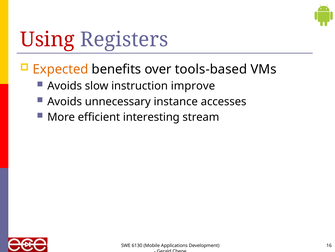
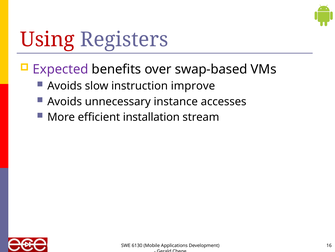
Expected colour: orange -> purple
tools-based: tools-based -> swap-based
interesting: interesting -> installation
